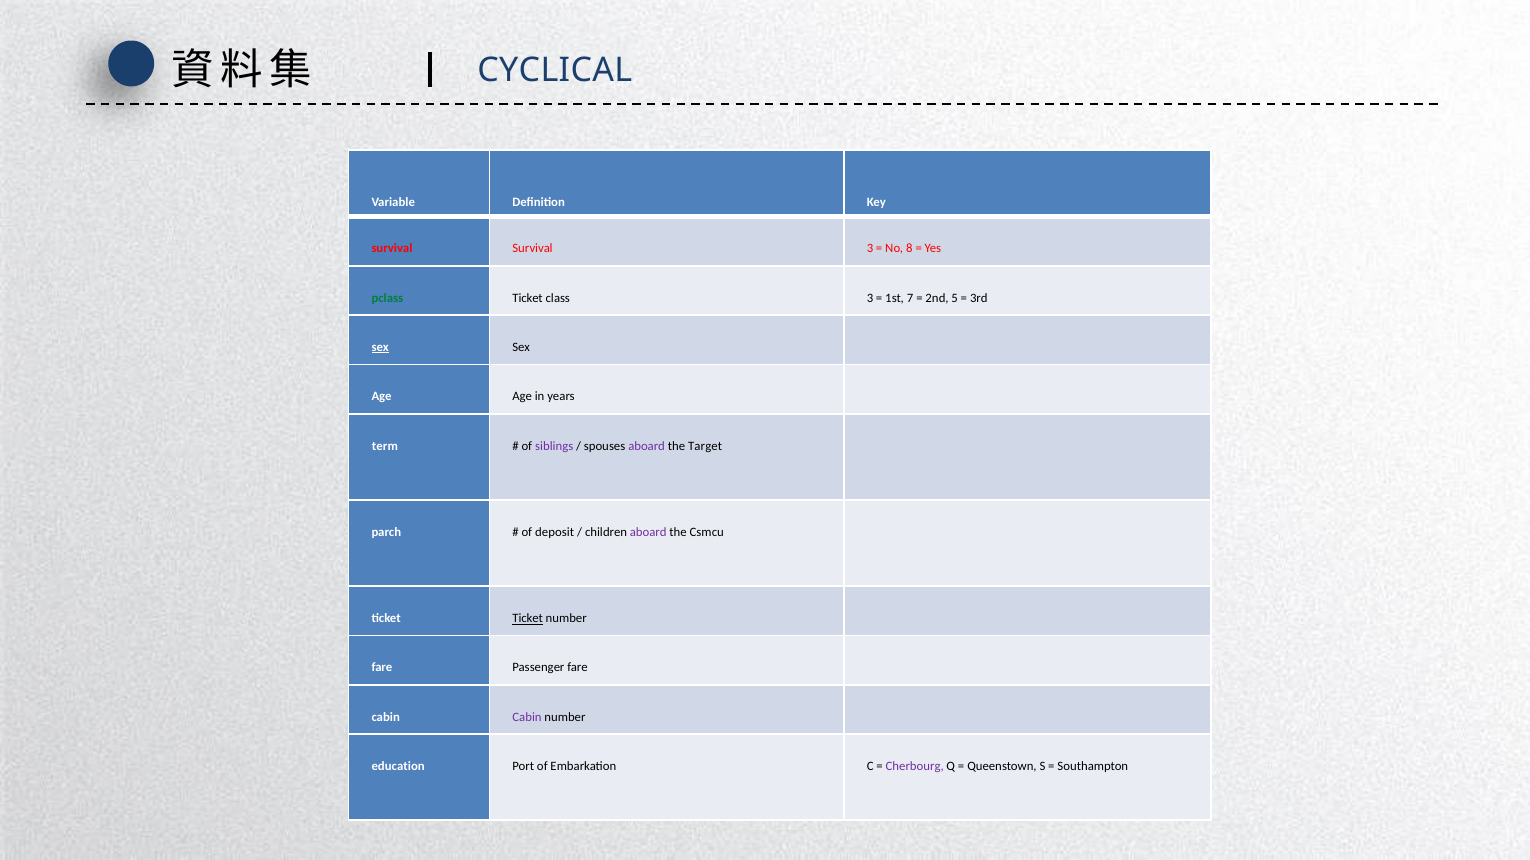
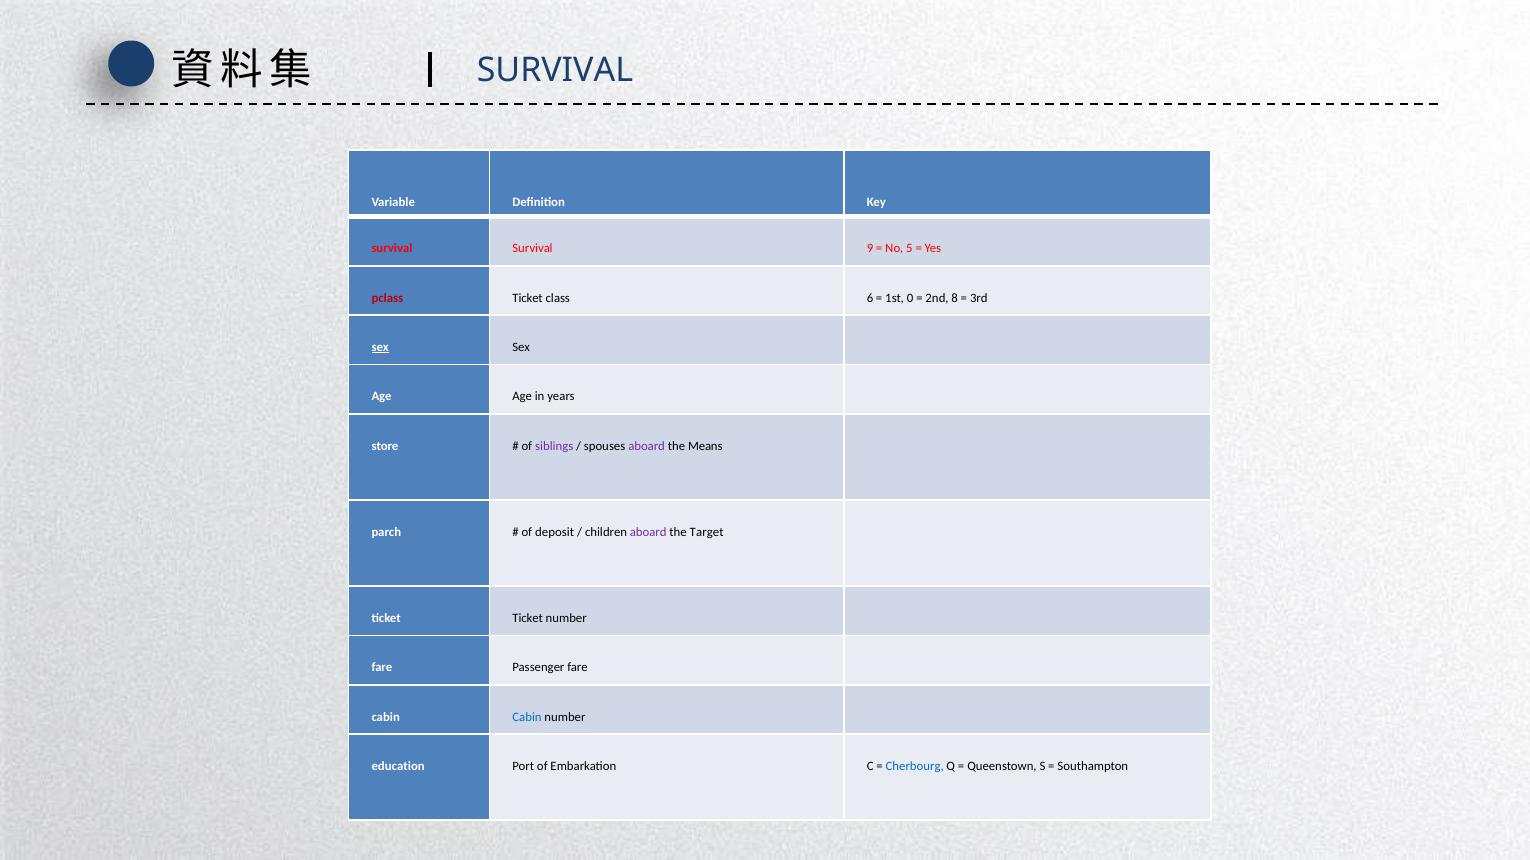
CYCLICAL at (555, 71): CYCLICAL -> SURVIVAL
Survival 3: 3 -> 9
8: 8 -> 5
pclass colour: green -> red
class 3: 3 -> 6
7: 7 -> 0
5: 5 -> 8
term: term -> store
Target: Target -> Means
Csmcu: Csmcu -> Target
Ticket at (528, 619) underline: present -> none
Cabin at (527, 718) colour: purple -> blue
Cherbourg colour: purple -> blue
